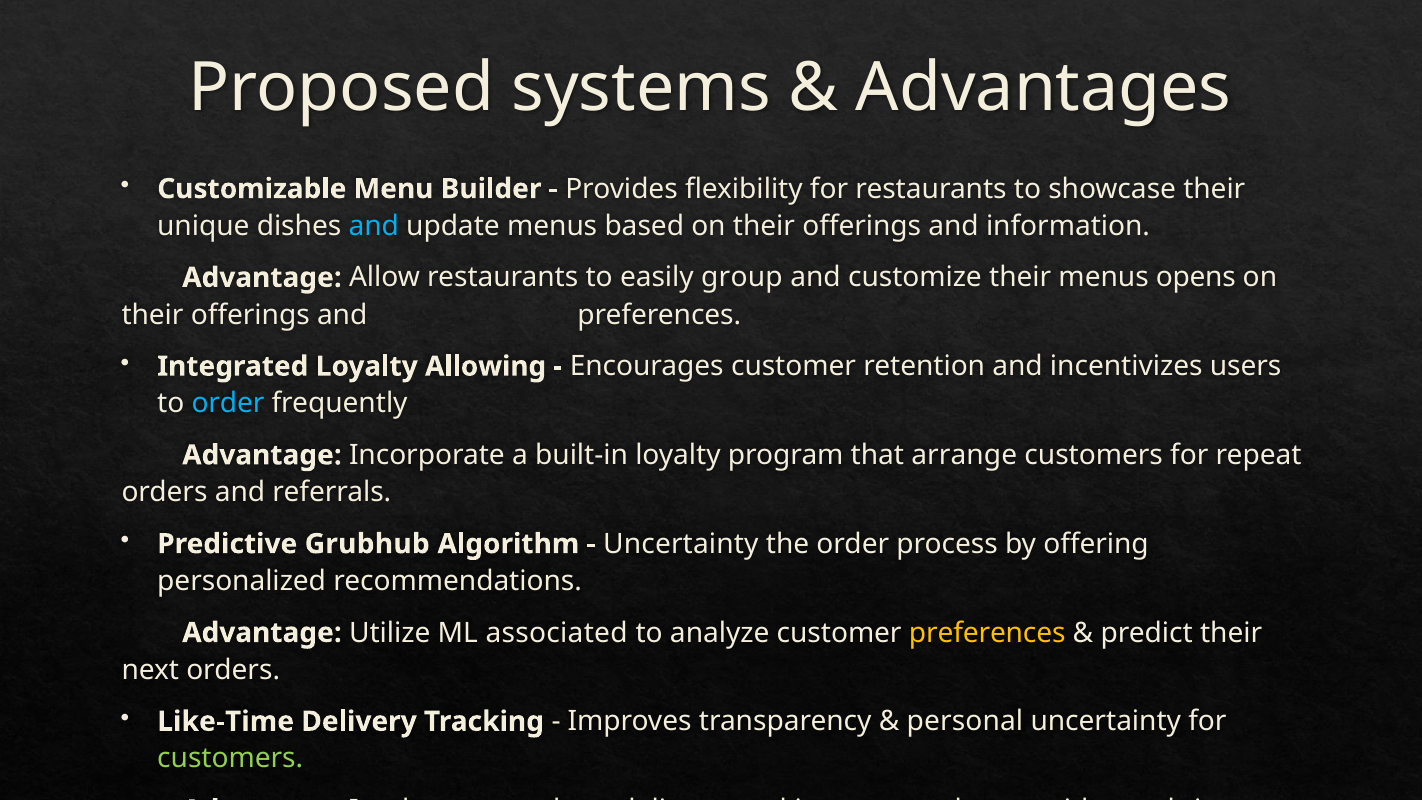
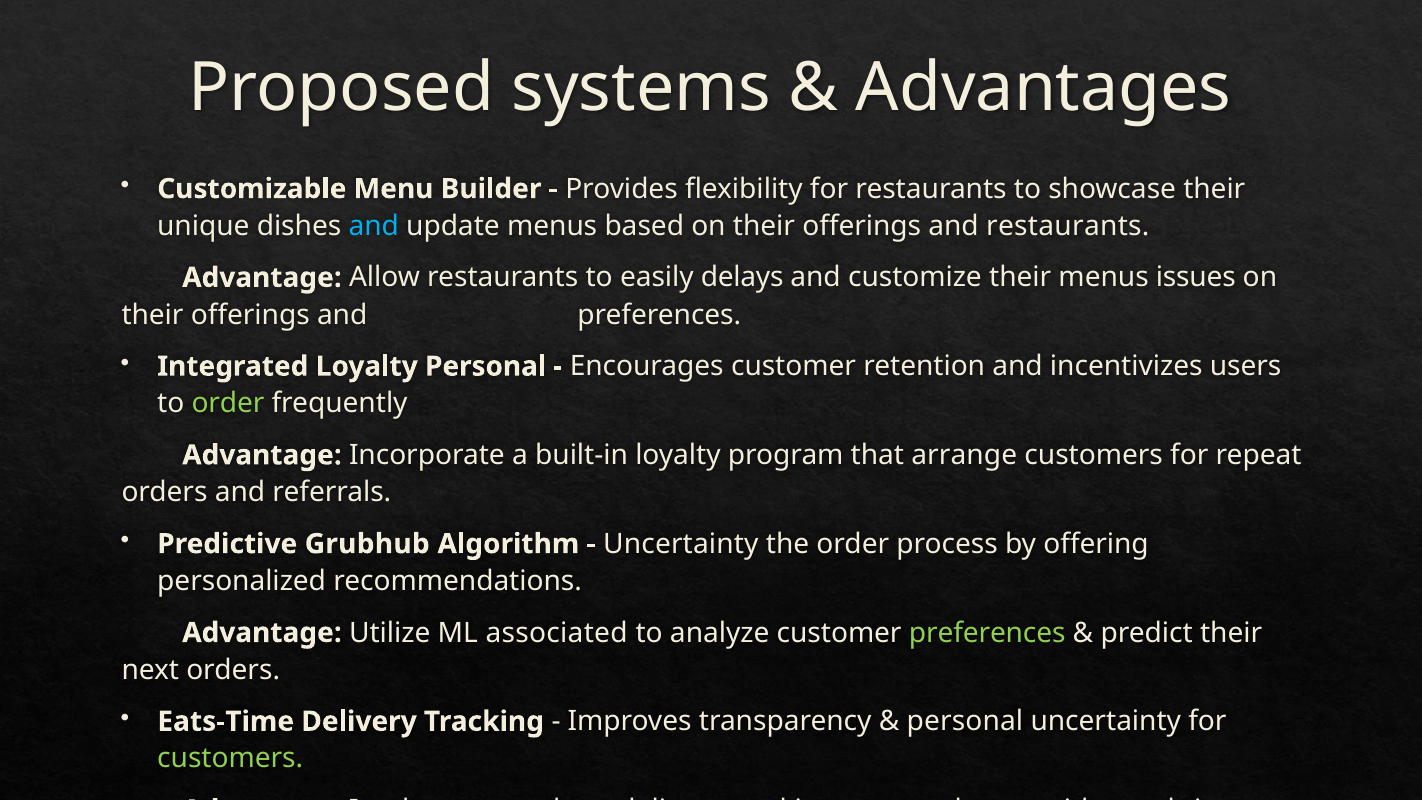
and information: information -> restaurants
group: group -> delays
opens: opens -> issues
Loyalty Allowing: Allowing -> Personal
order at (228, 403) colour: light blue -> light green
preferences at (987, 633) colour: yellow -> light green
Like-Time: Like-Time -> Eats-Time
